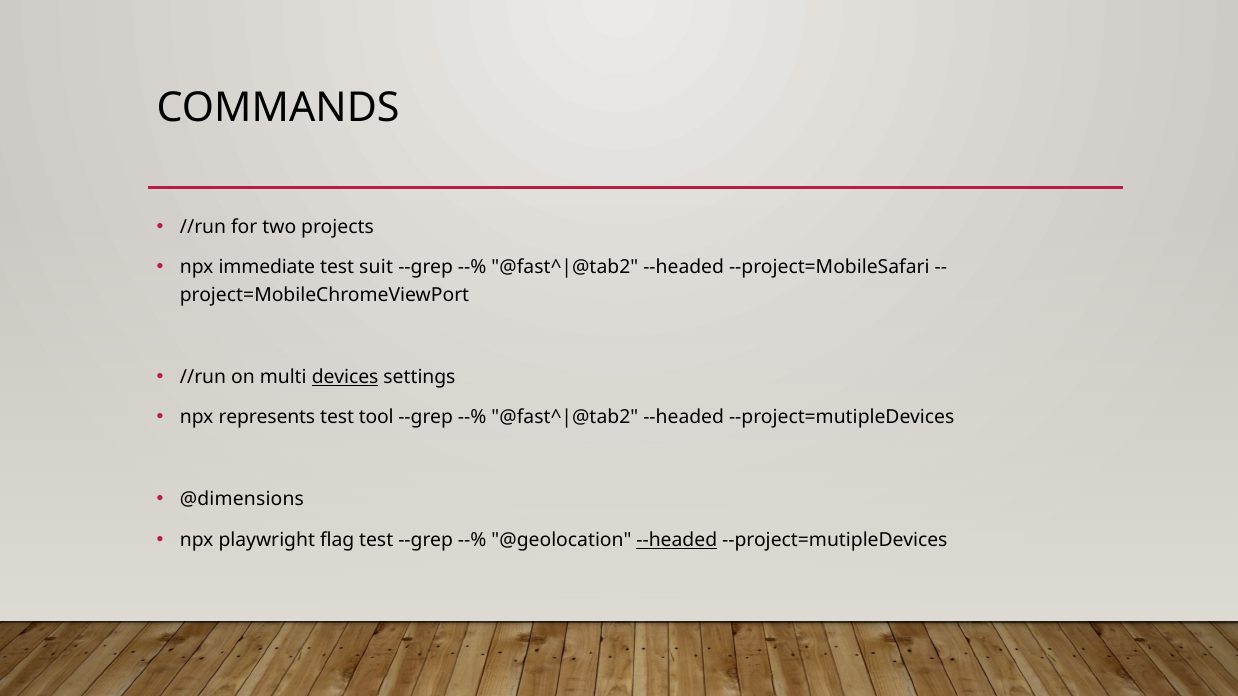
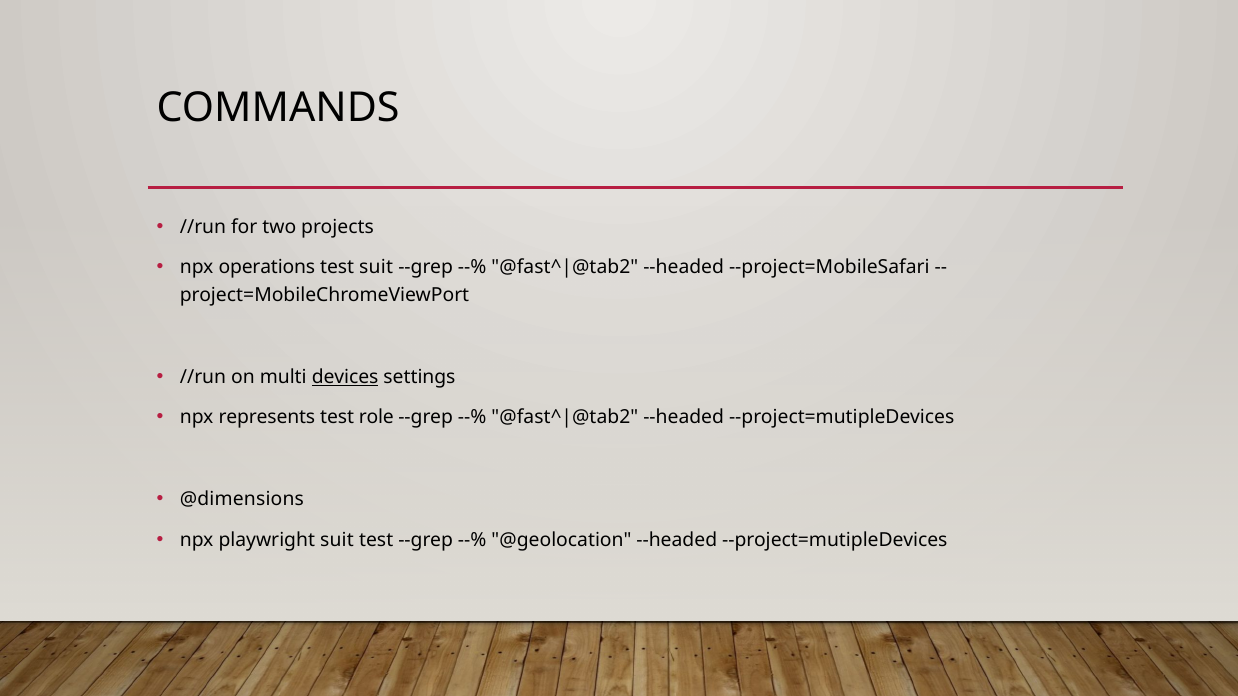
immediate: immediate -> operations
tool: tool -> role
playwright flag: flag -> suit
--headed at (677, 540) underline: present -> none
